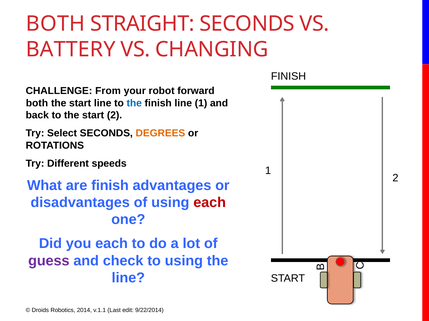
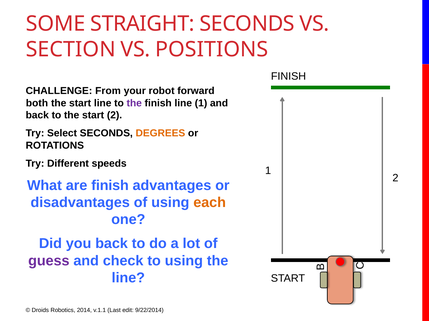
BOTH at (55, 24): BOTH -> SOME
BATTERY: BATTERY -> SECTION
CHANGING: CHANGING -> POSITIONS
the at (134, 103) colour: blue -> purple
each at (210, 203) colour: red -> orange
you each: each -> back
